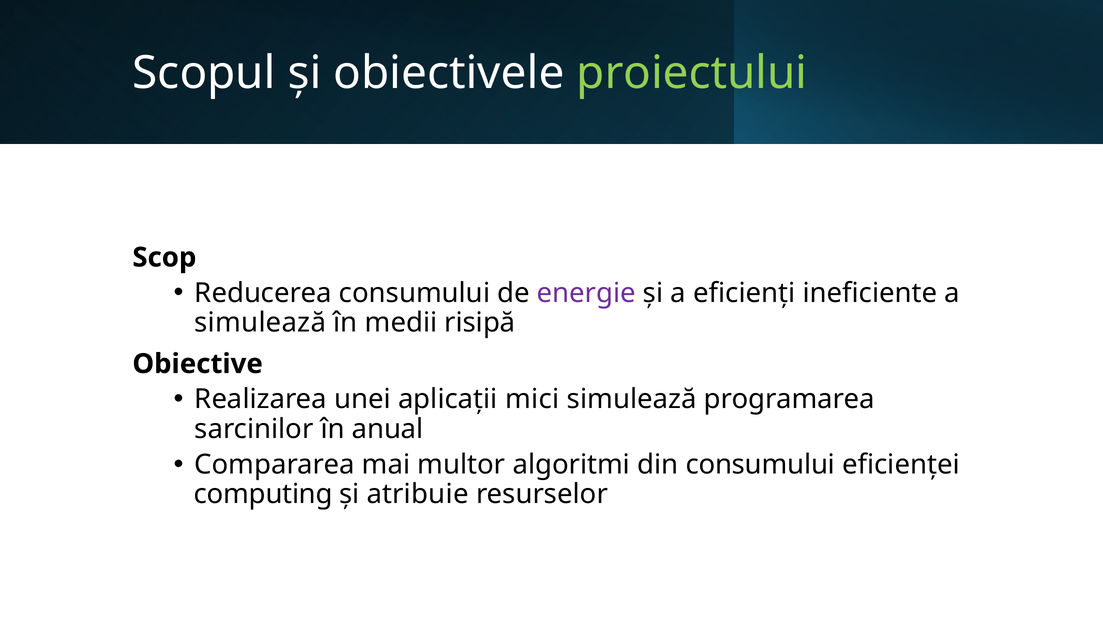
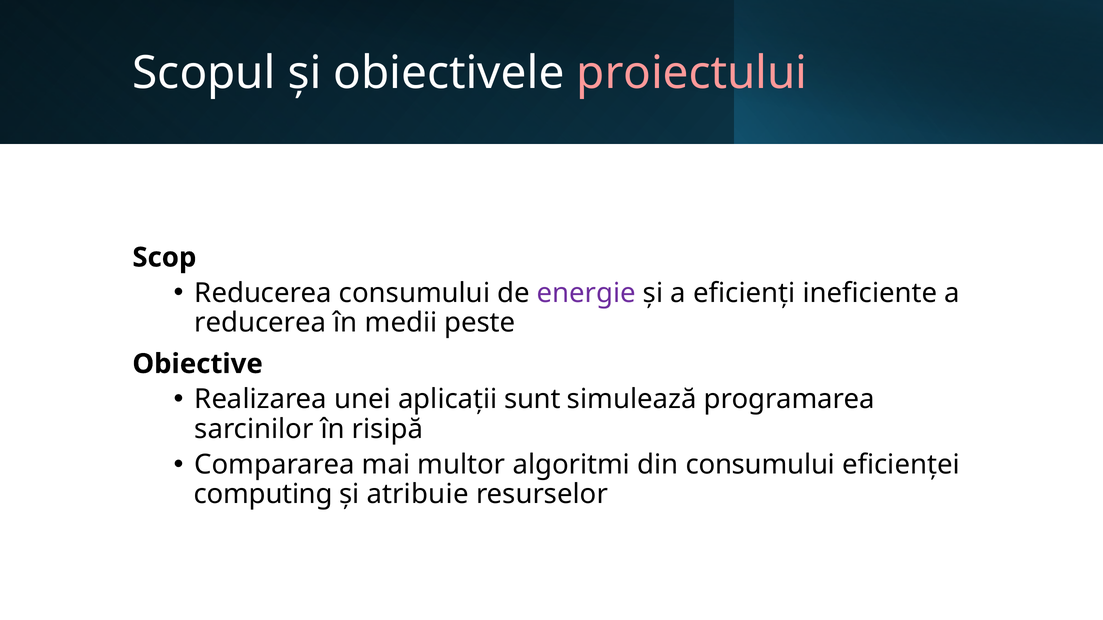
proiectului colour: light green -> pink
simulează at (260, 323): simulează -> reducerea
risipă: risipă -> peste
mici: mici -> sunt
anual: anual -> risipă
